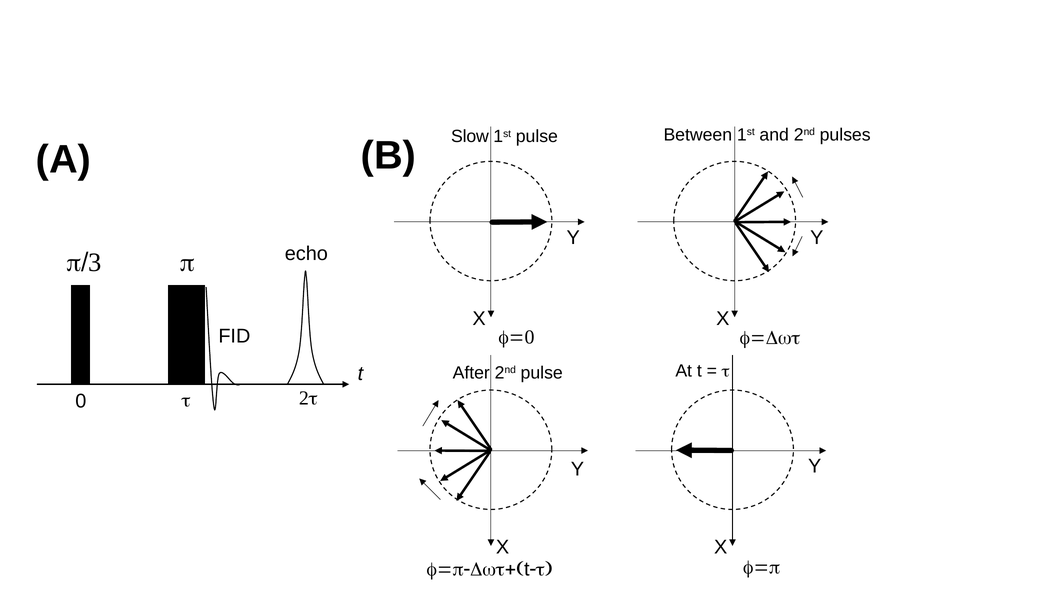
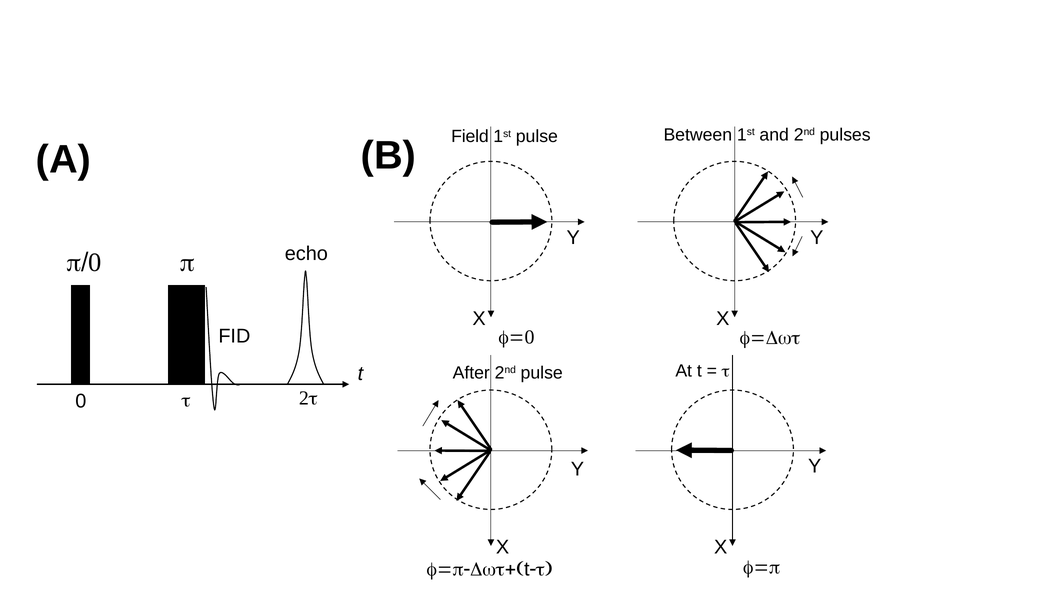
Slow: Slow -> Field
p/3: p/3 -> p/0
